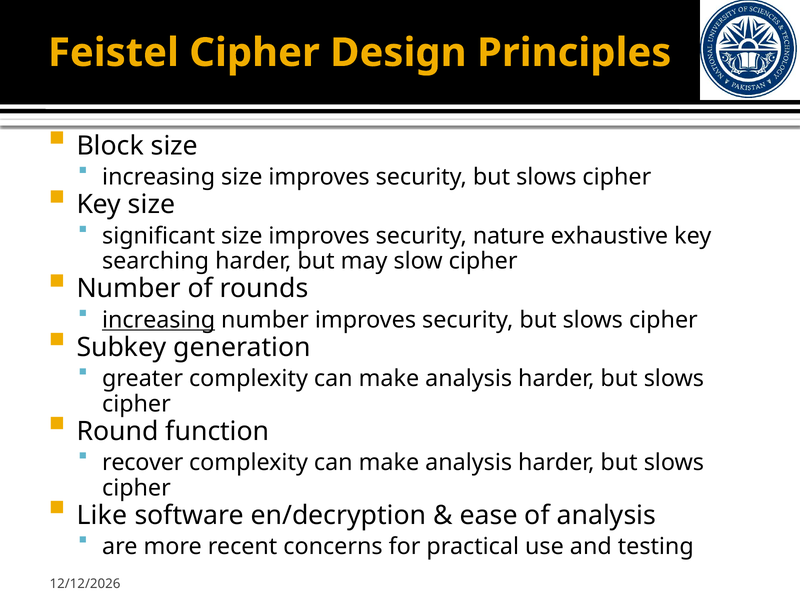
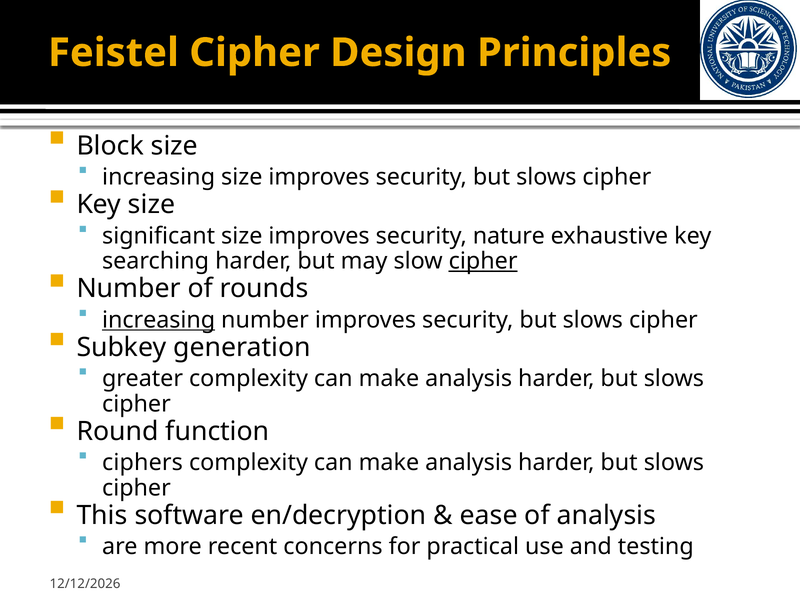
cipher at (483, 261) underline: none -> present
recover: recover -> ciphers
Like: Like -> This
